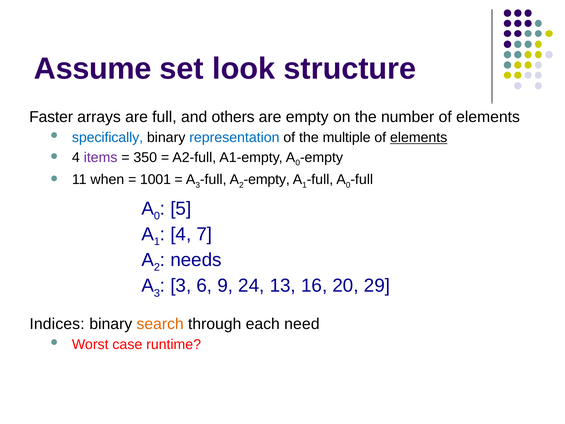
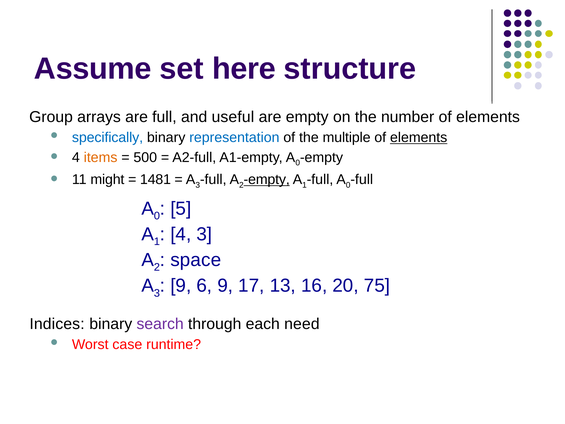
look: look -> here
Faster: Faster -> Group
others: others -> useful
items colour: purple -> orange
350: 350 -> 500
when: when -> might
1001: 1001 -> 1481
empty at (267, 179) underline: none -> present
4 7: 7 -> 3
needs: needs -> space
3 at (181, 286): 3 -> 9
24: 24 -> 17
29: 29 -> 75
search colour: orange -> purple
